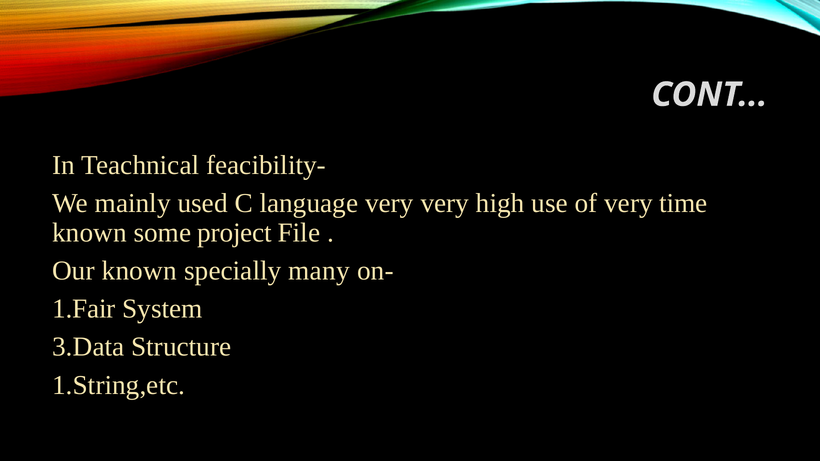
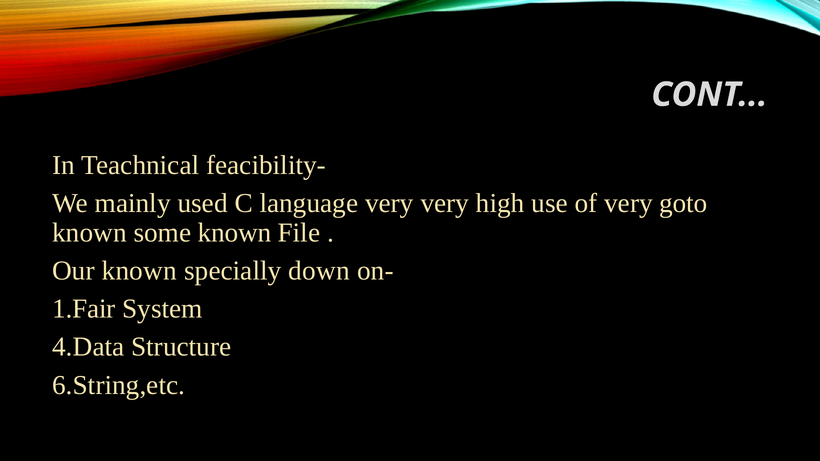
time: time -> goto
some project: project -> known
many: many -> down
3.Data: 3.Data -> 4.Data
1.String,etc: 1.String,etc -> 6.String,etc
